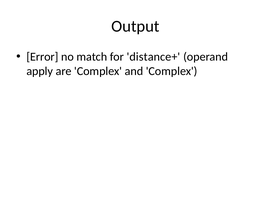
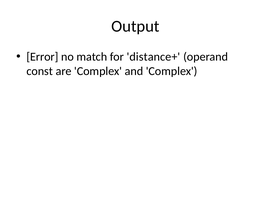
apply: apply -> const
